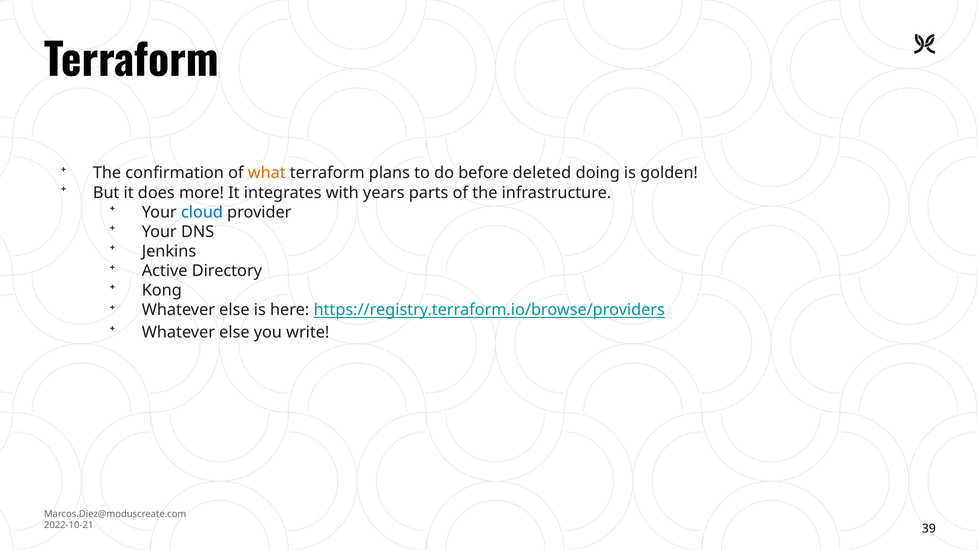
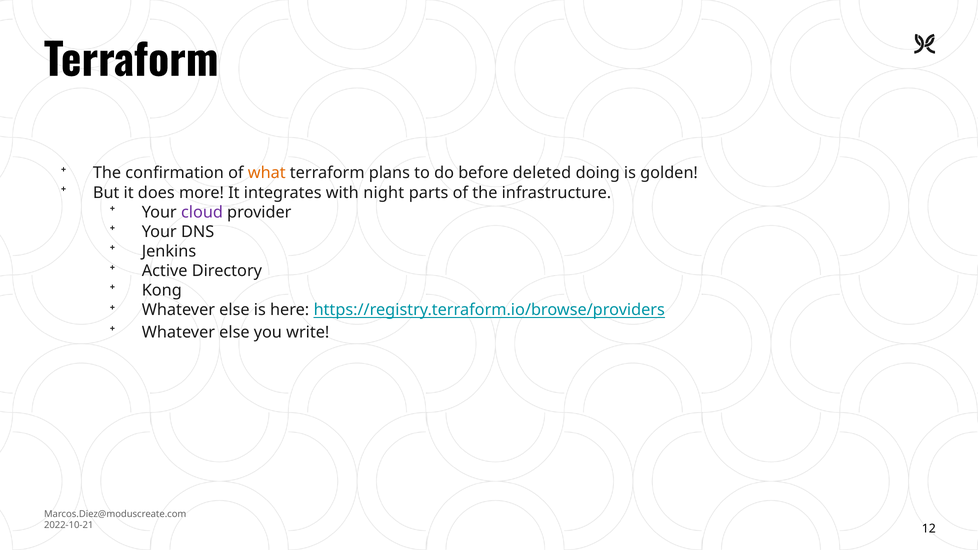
years: years -> night
cloud colour: blue -> purple
39: 39 -> 12
